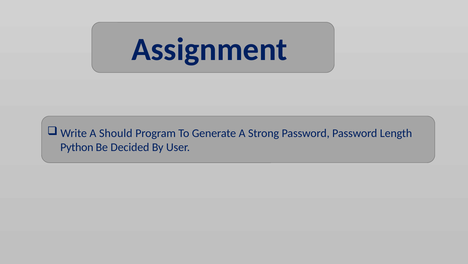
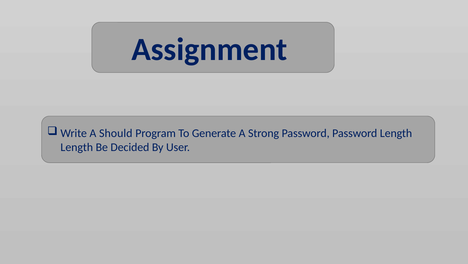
Python at (77, 147): Python -> Length
